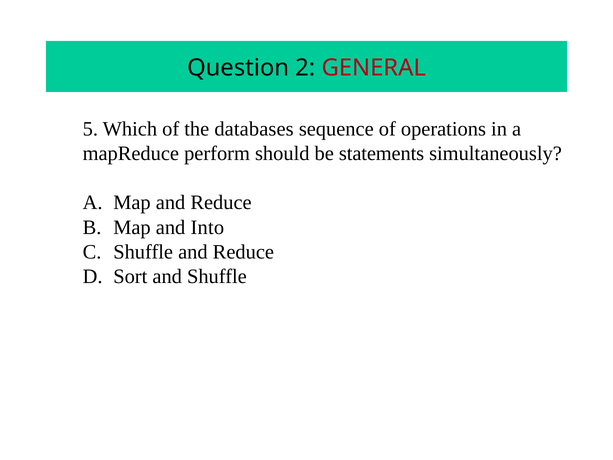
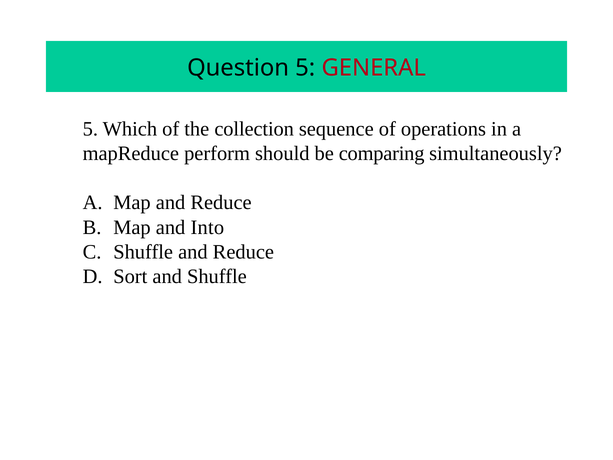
Question 2: 2 -> 5
databases: databases -> collection
statements: statements -> comparing
